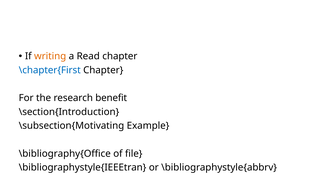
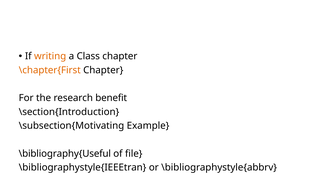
Read: Read -> Class
\chapter{First colour: blue -> orange
\bibliography{Office: \bibliography{Office -> \bibliography{Useful
